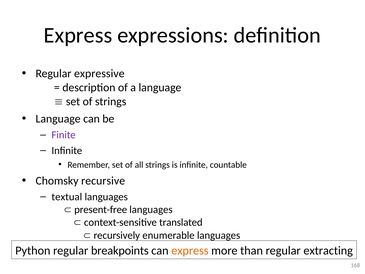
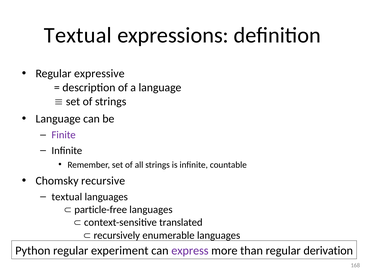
Express at (78, 35): Express -> Textual
present-free: present-free -> particle-free
breakpoints: breakpoints -> experiment
express at (190, 250) colour: orange -> purple
extracting: extracting -> derivation
